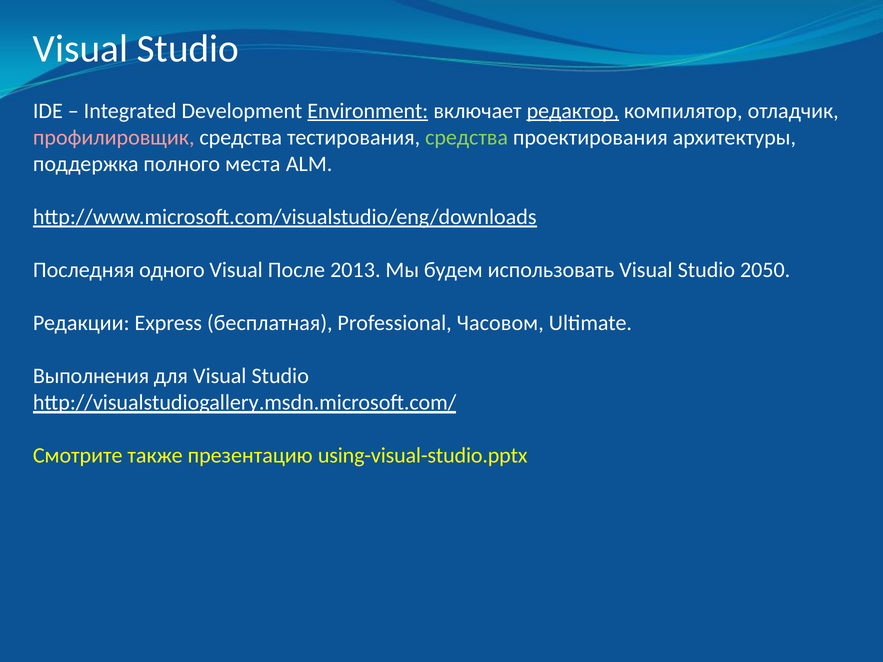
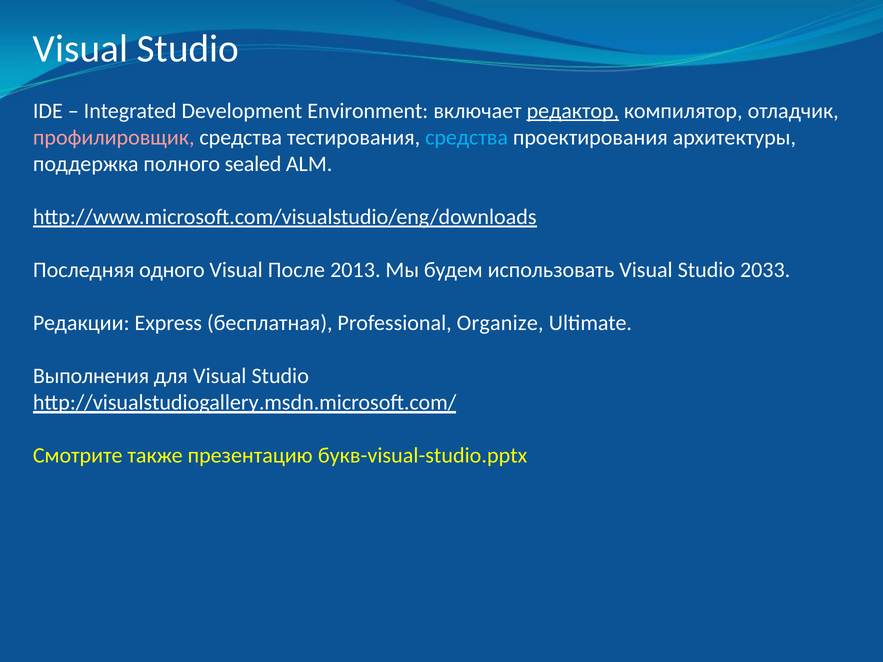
Environment underline: present -> none
средства at (467, 137) colour: light green -> light blue
места: места -> sealed
2050: 2050 -> 2033
Часовом: Часовом -> Organize
using-visual-studio.pptx: using-visual-studio.pptx -> букв-visual-studio.pptx
